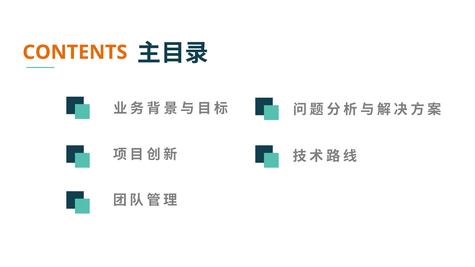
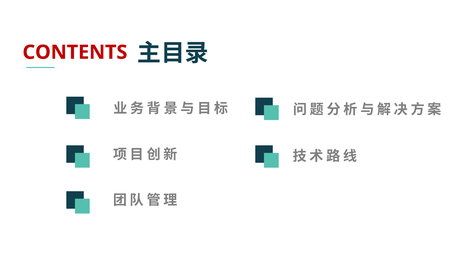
CONTENTS colour: orange -> red
